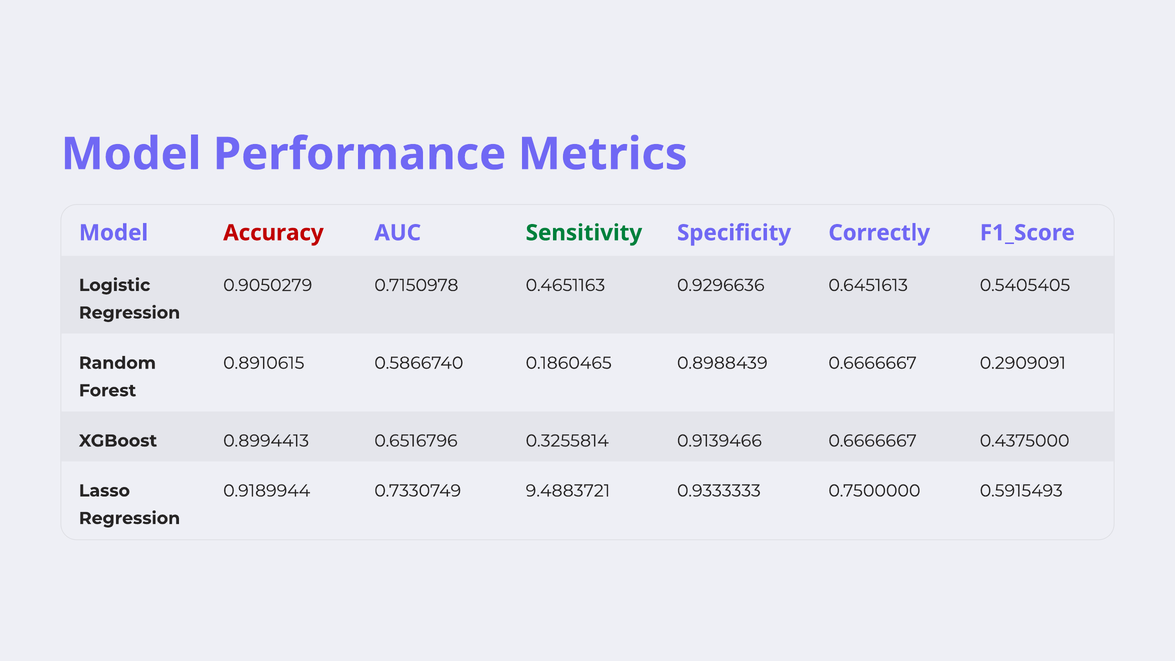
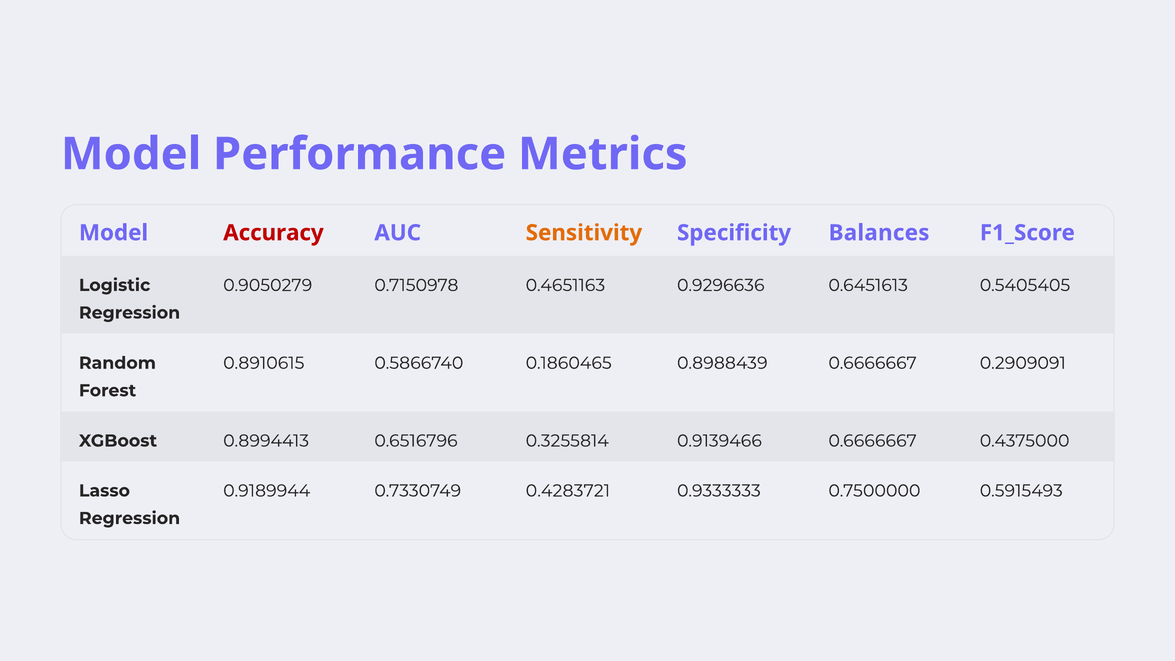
Sensitivity colour: green -> orange
Correctly: Correctly -> Balances
9.4883721: 9.4883721 -> 0.4283721
